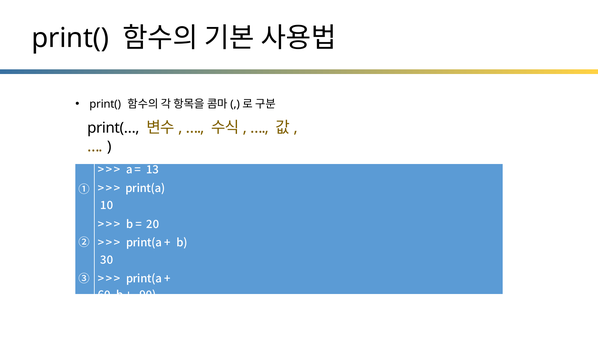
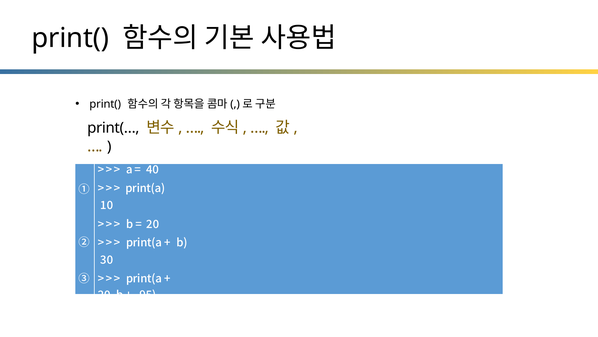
13: 13 -> 40
60 at (106, 295): 60 -> 20
90: 90 -> 95
